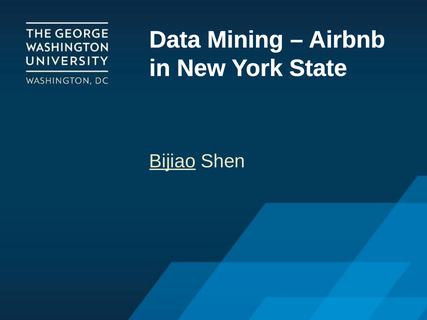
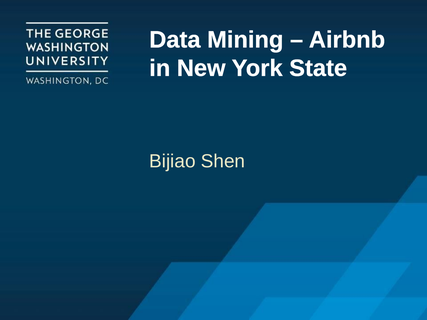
Bijiao underline: present -> none
